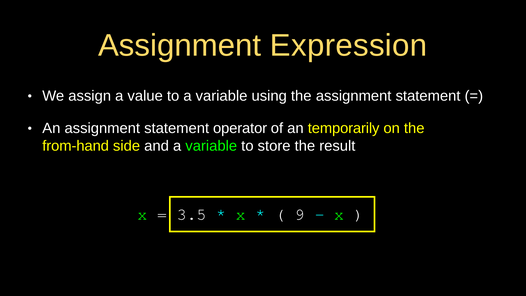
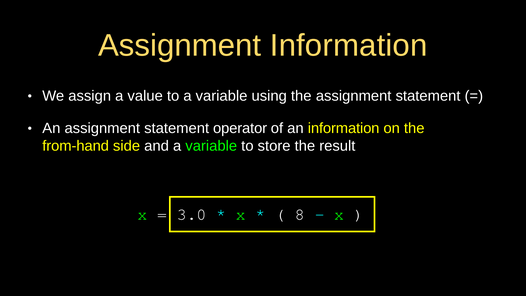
Assignment Expression: Expression -> Information
an temporarily: temporarily -> information
3.5: 3.5 -> 3.0
9: 9 -> 8
